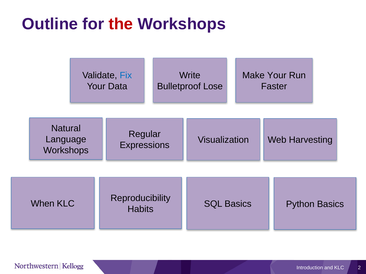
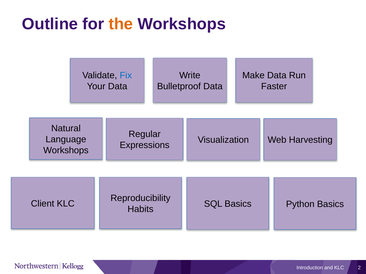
the colour: red -> orange
Make Your: Your -> Data
Bulletproof Lose: Lose -> Data
When: When -> Client
